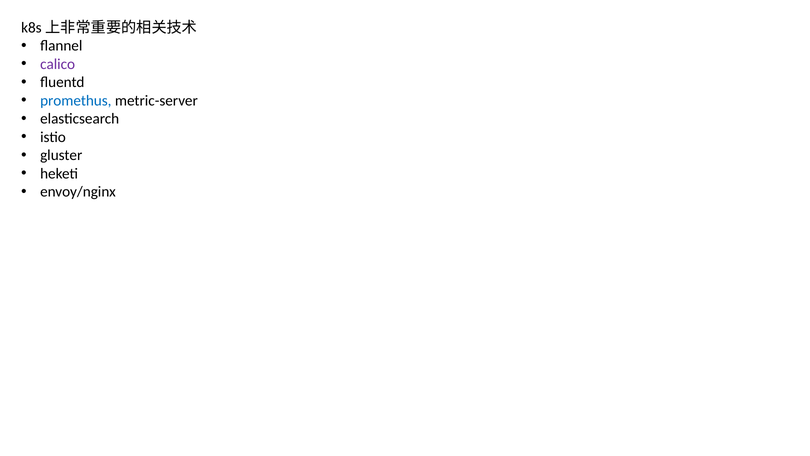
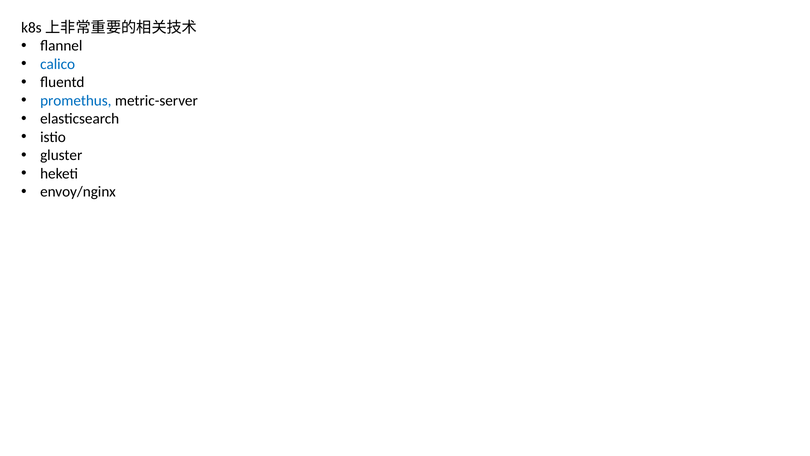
calico colour: purple -> blue
